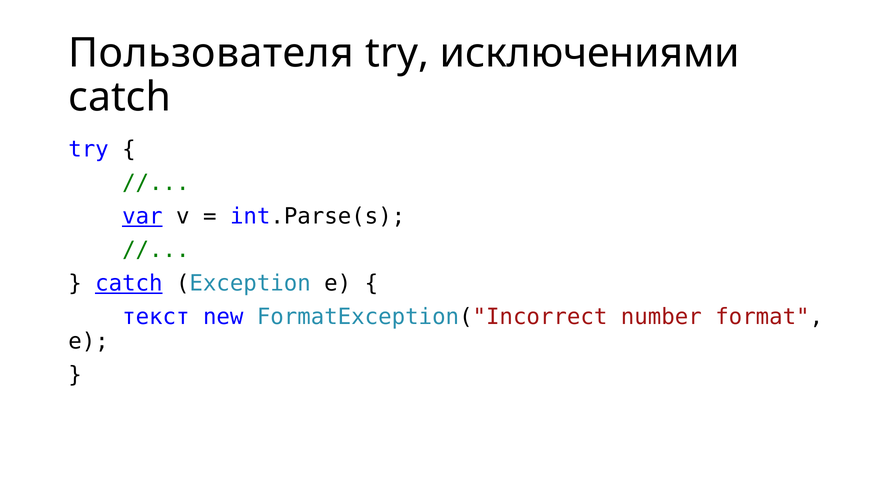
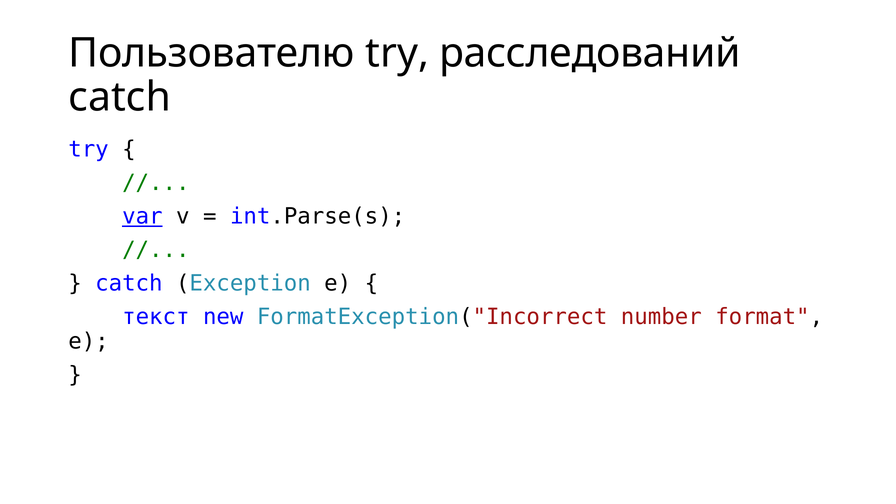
Пользователя: Пользователя -> Пользователю
исключениями: исключениями -> расследований
catch at (129, 284) underline: present -> none
